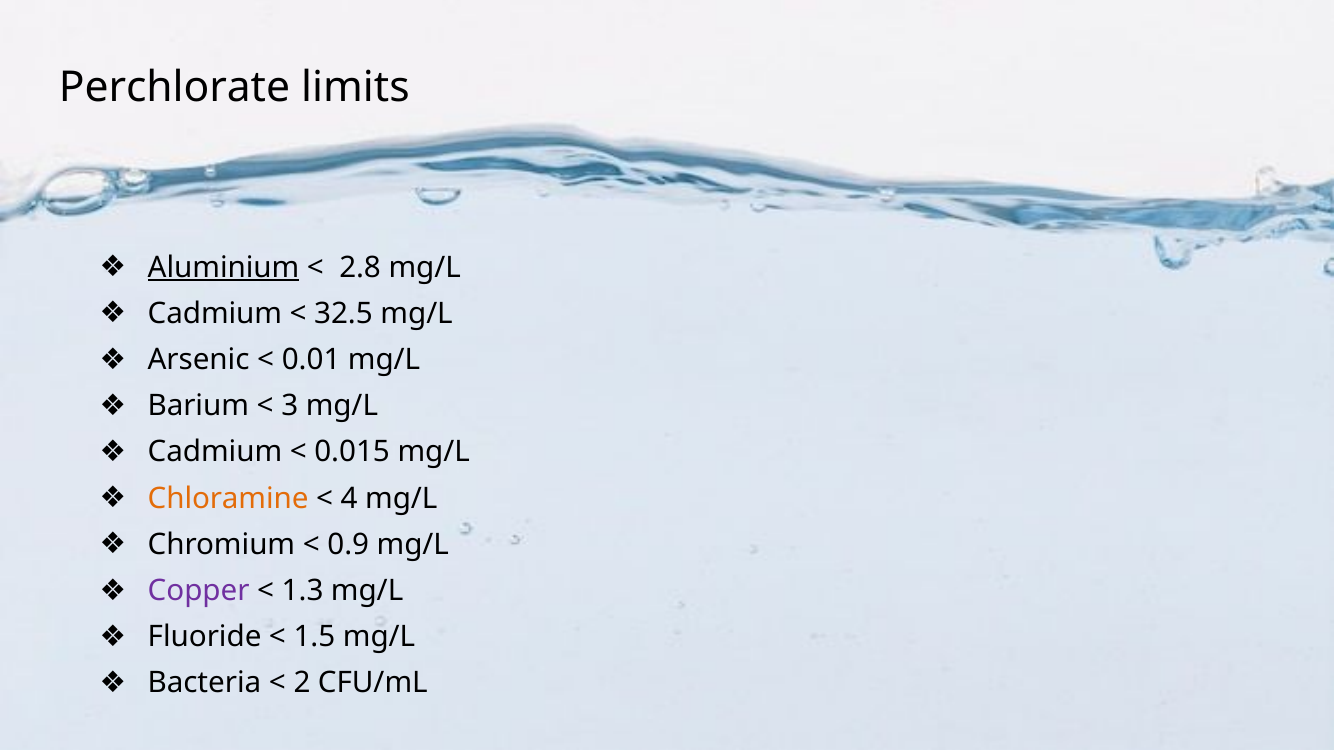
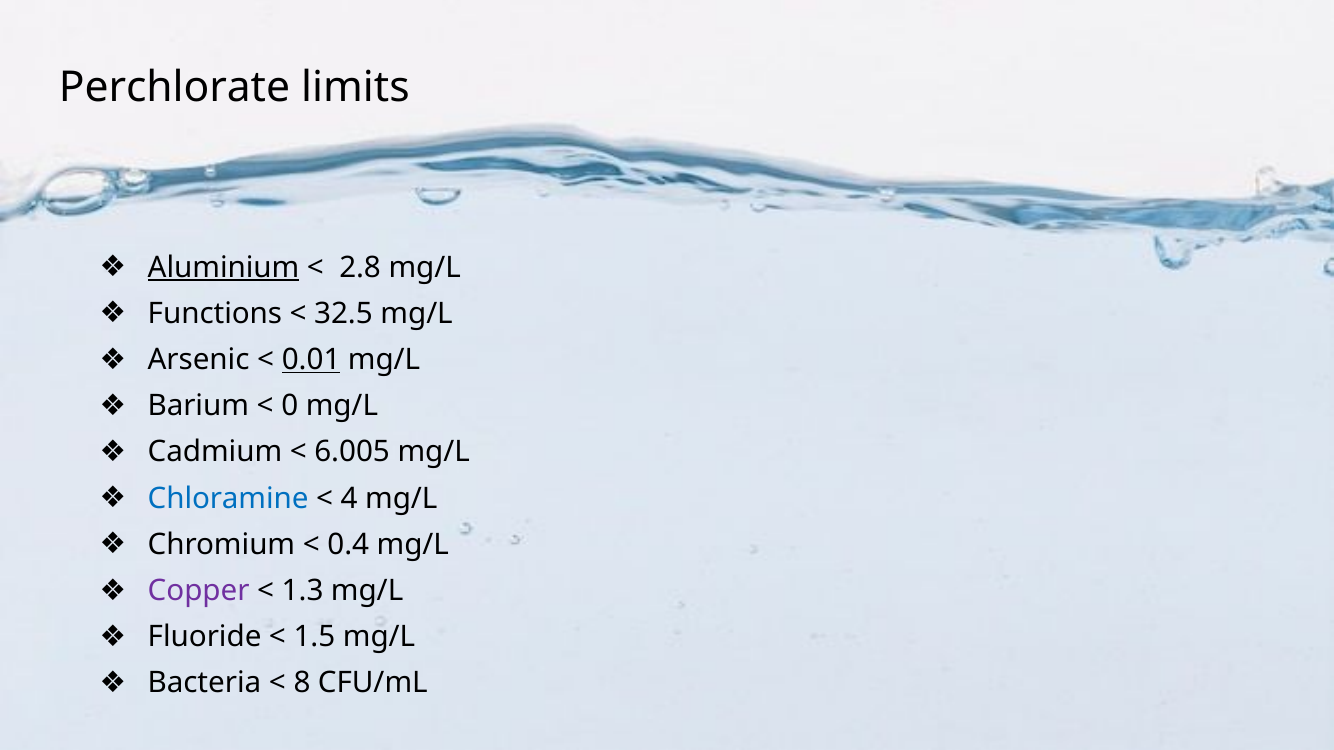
Cadmium at (215, 314): Cadmium -> Functions
0.01 underline: none -> present
3: 3 -> 0
0.015: 0.015 -> 6.005
Chloramine colour: orange -> blue
0.9: 0.9 -> 0.4
2: 2 -> 8
